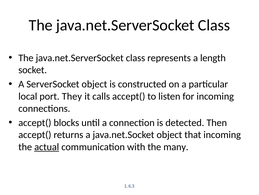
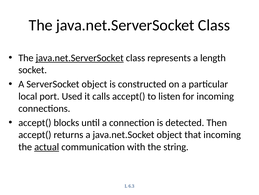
java.net.ServerSocket at (80, 58) underline: none -> present
They: They -> Used
many: many -> string
